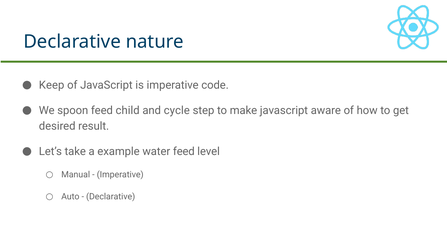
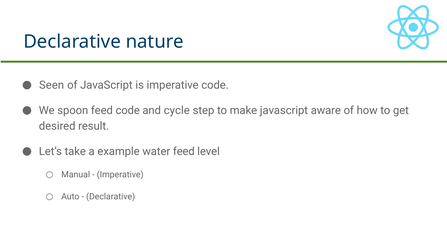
Keep: Keep -> Seen
feed child: child -> code
